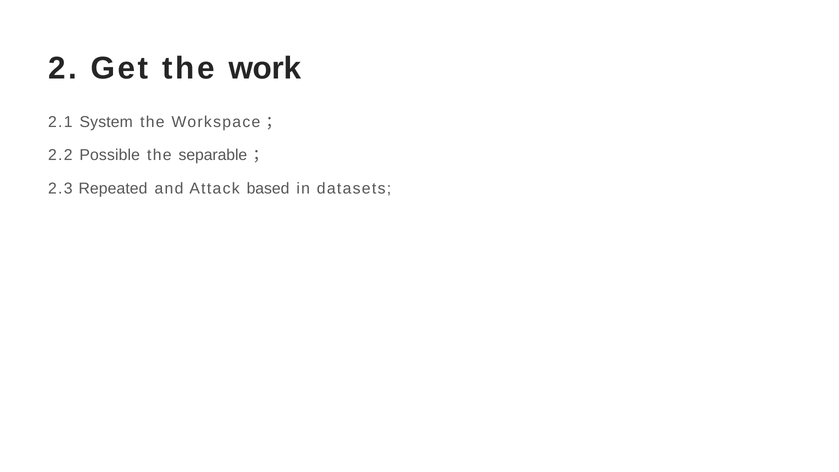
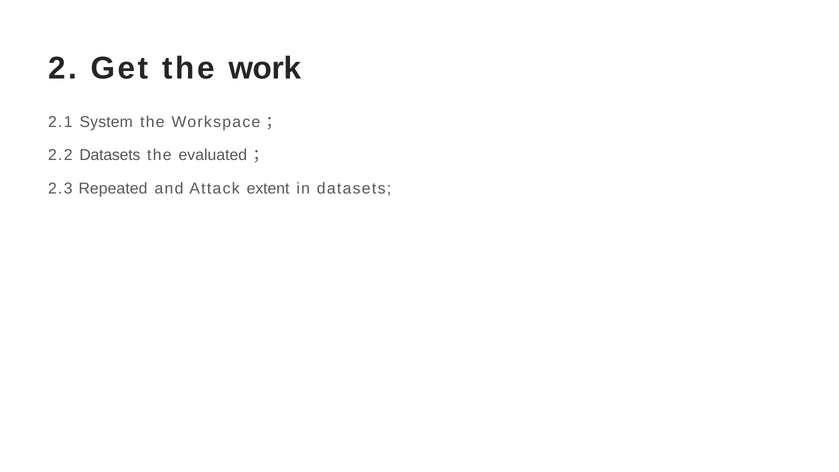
2.2 Possible: Possible -> Datasets
separable: separable -> evaluated
based: based -> extent
